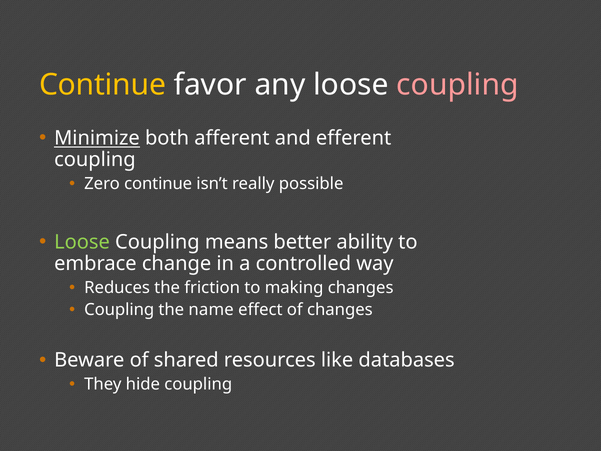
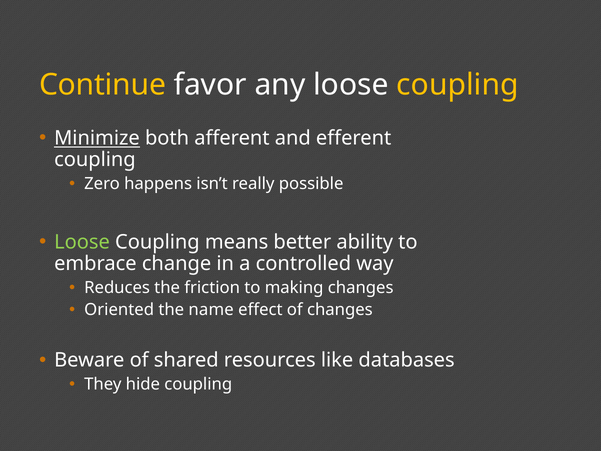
coupling at (458, 85) colour: pink -> yellow
Zero continue: continue -> happens
Coupling at (119, 310): Coupling -> Oriented
